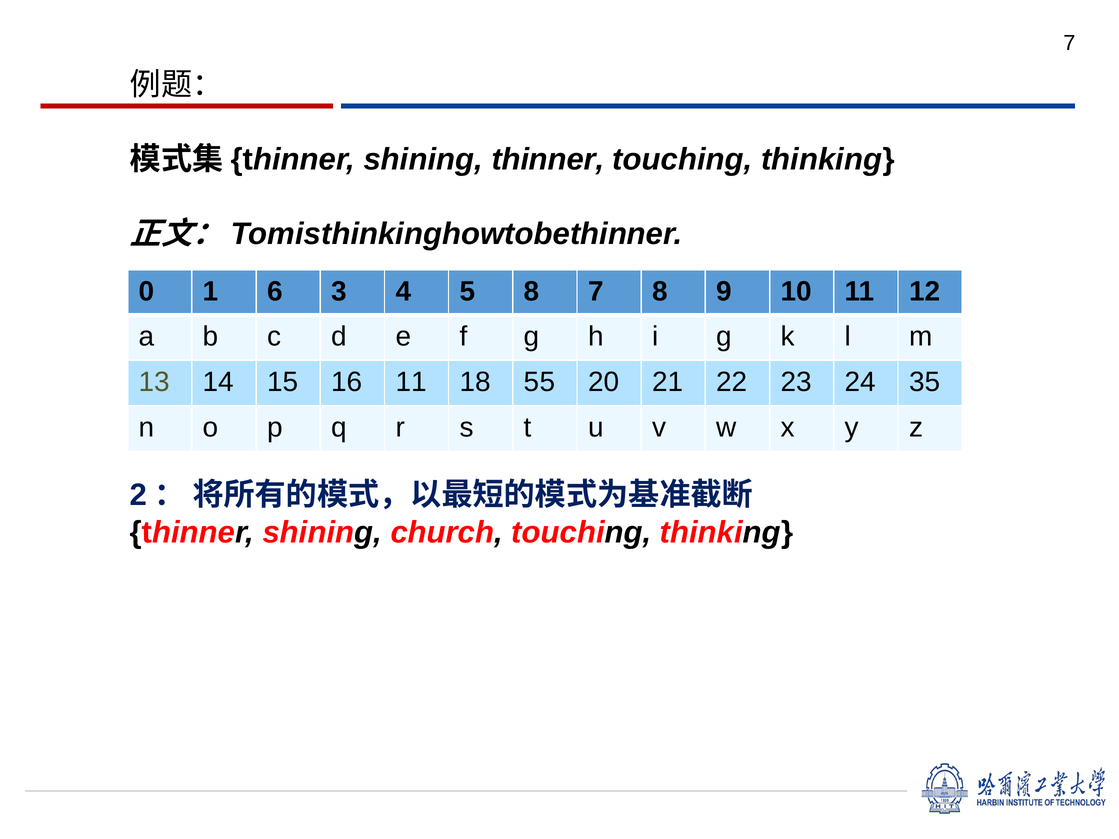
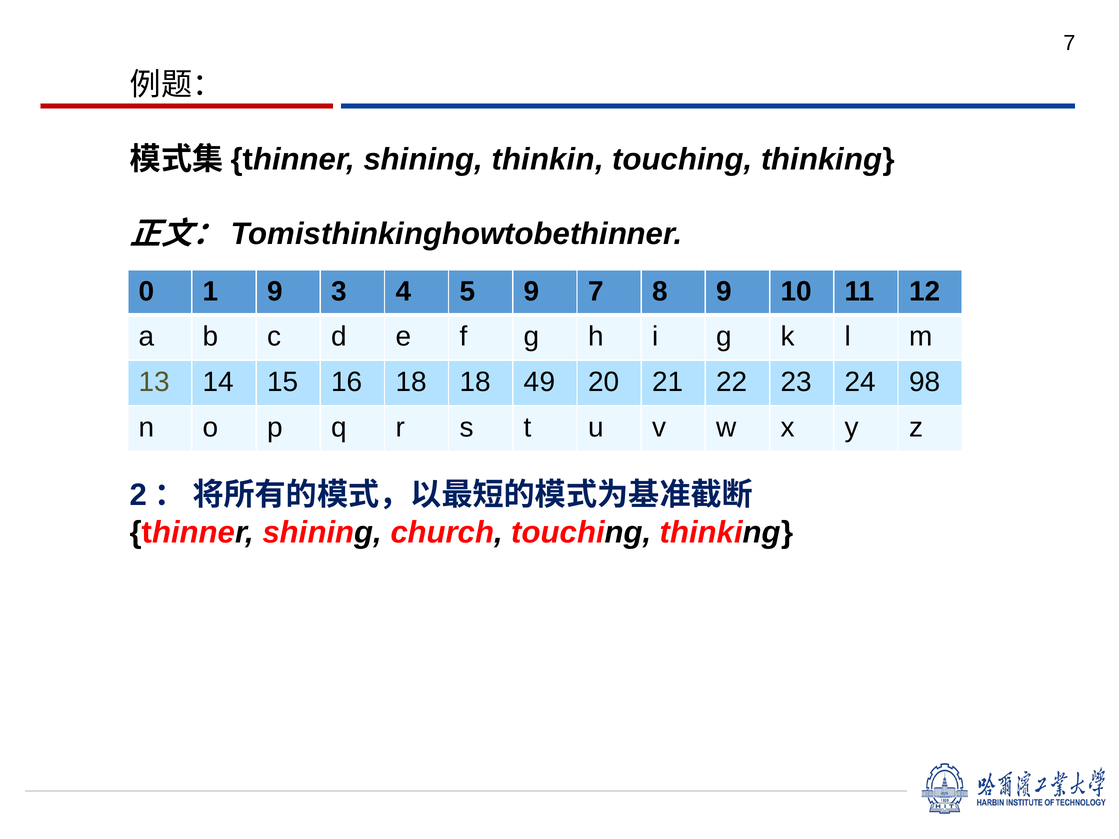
shining thinner: thinner -> thinkin
1 6: 6 -> 9
5 8: 8 -> 9
16 11: 11 -> 18
55: 55 -> 49
35: 35 -> 98
